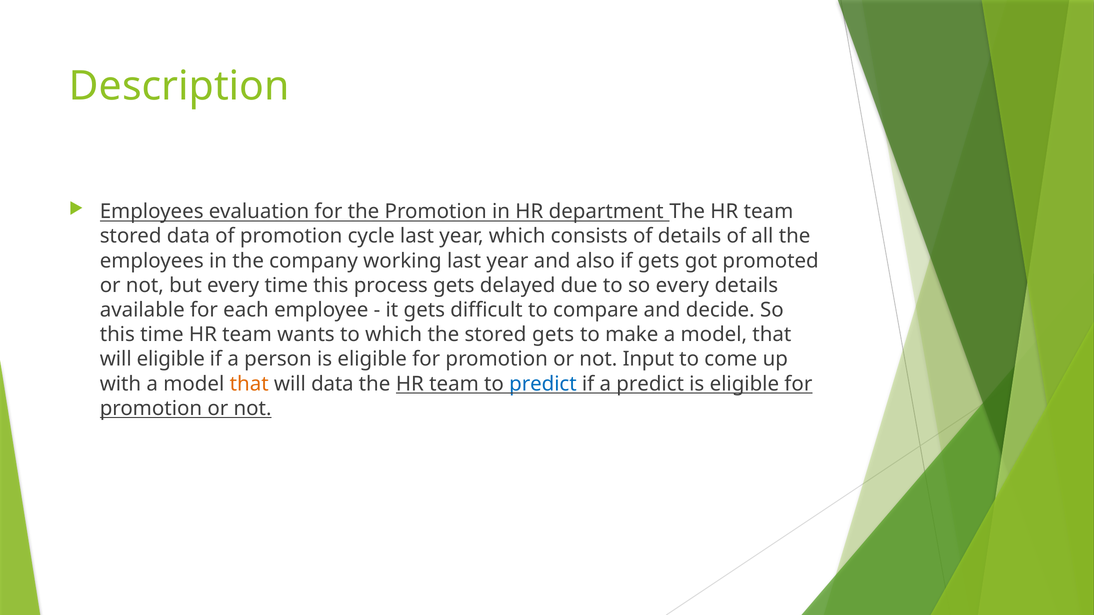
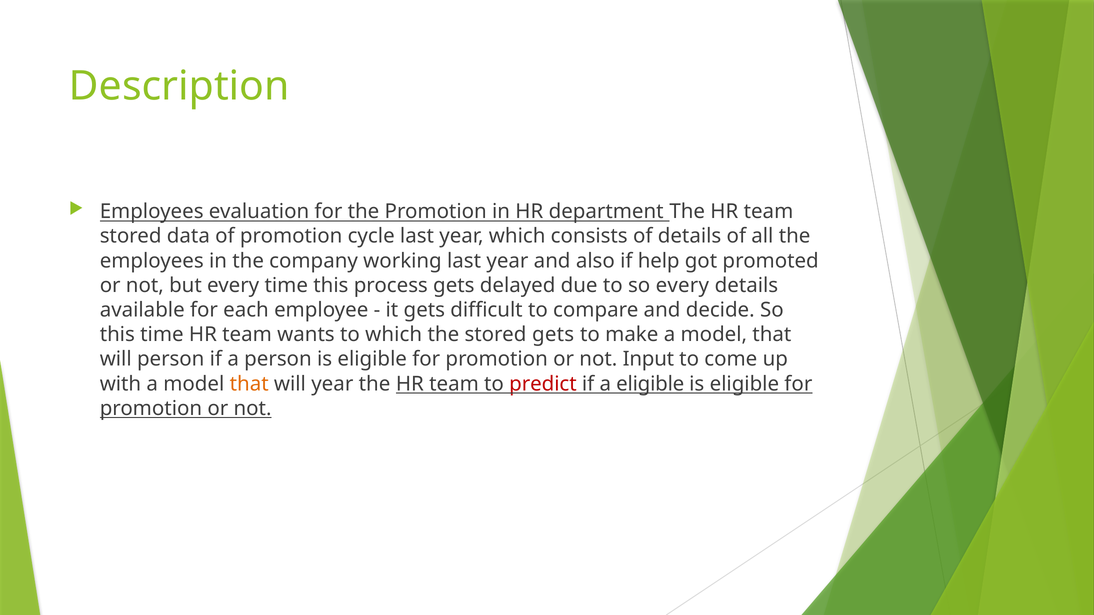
if gets: gets -> help
will eligible: eligible -> person
will data: data -> year
predict at (543, 384) colour: blue -> red
a predict: predict -> eligible
